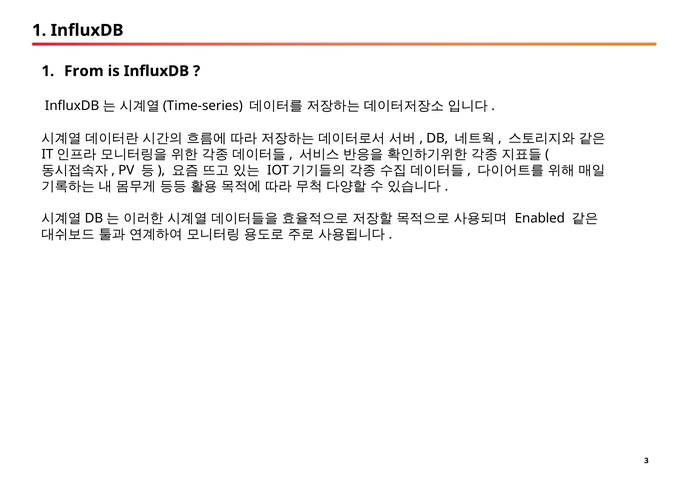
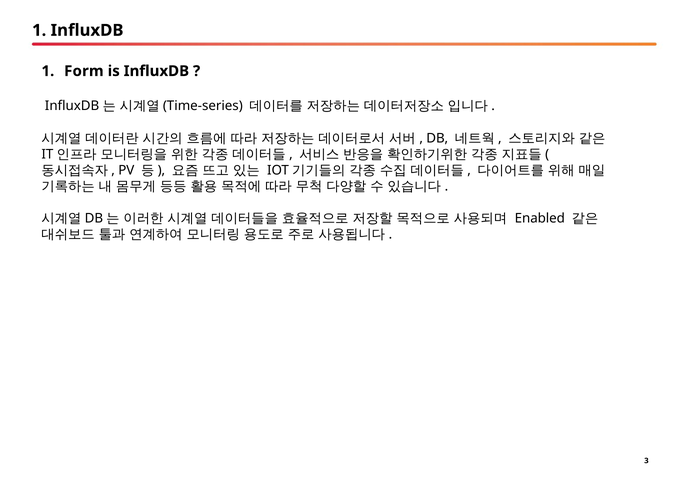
From: From -> Form
